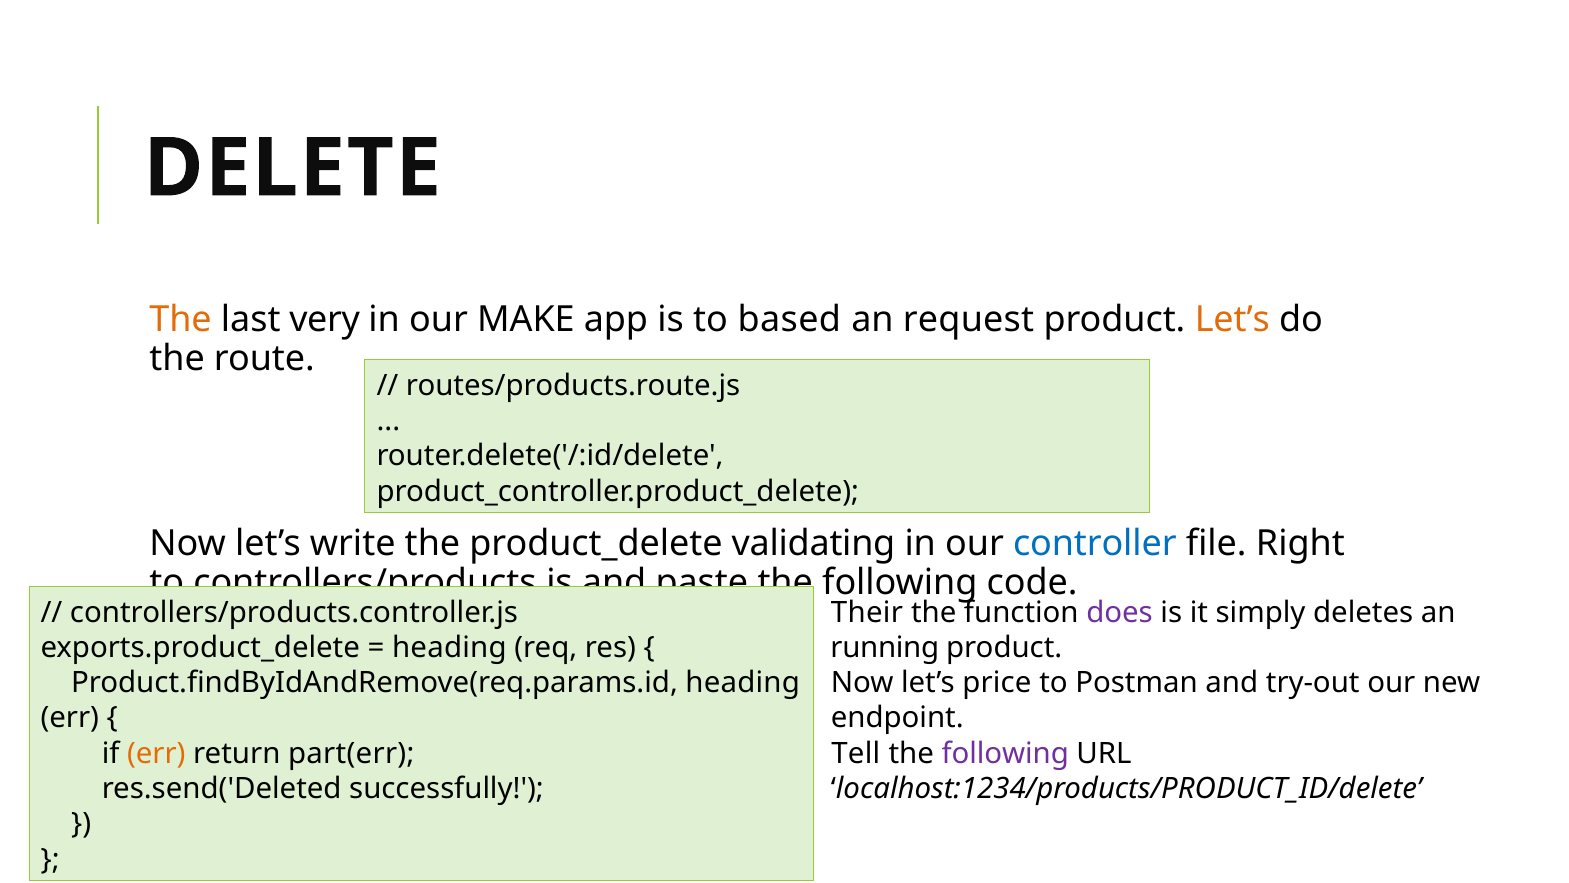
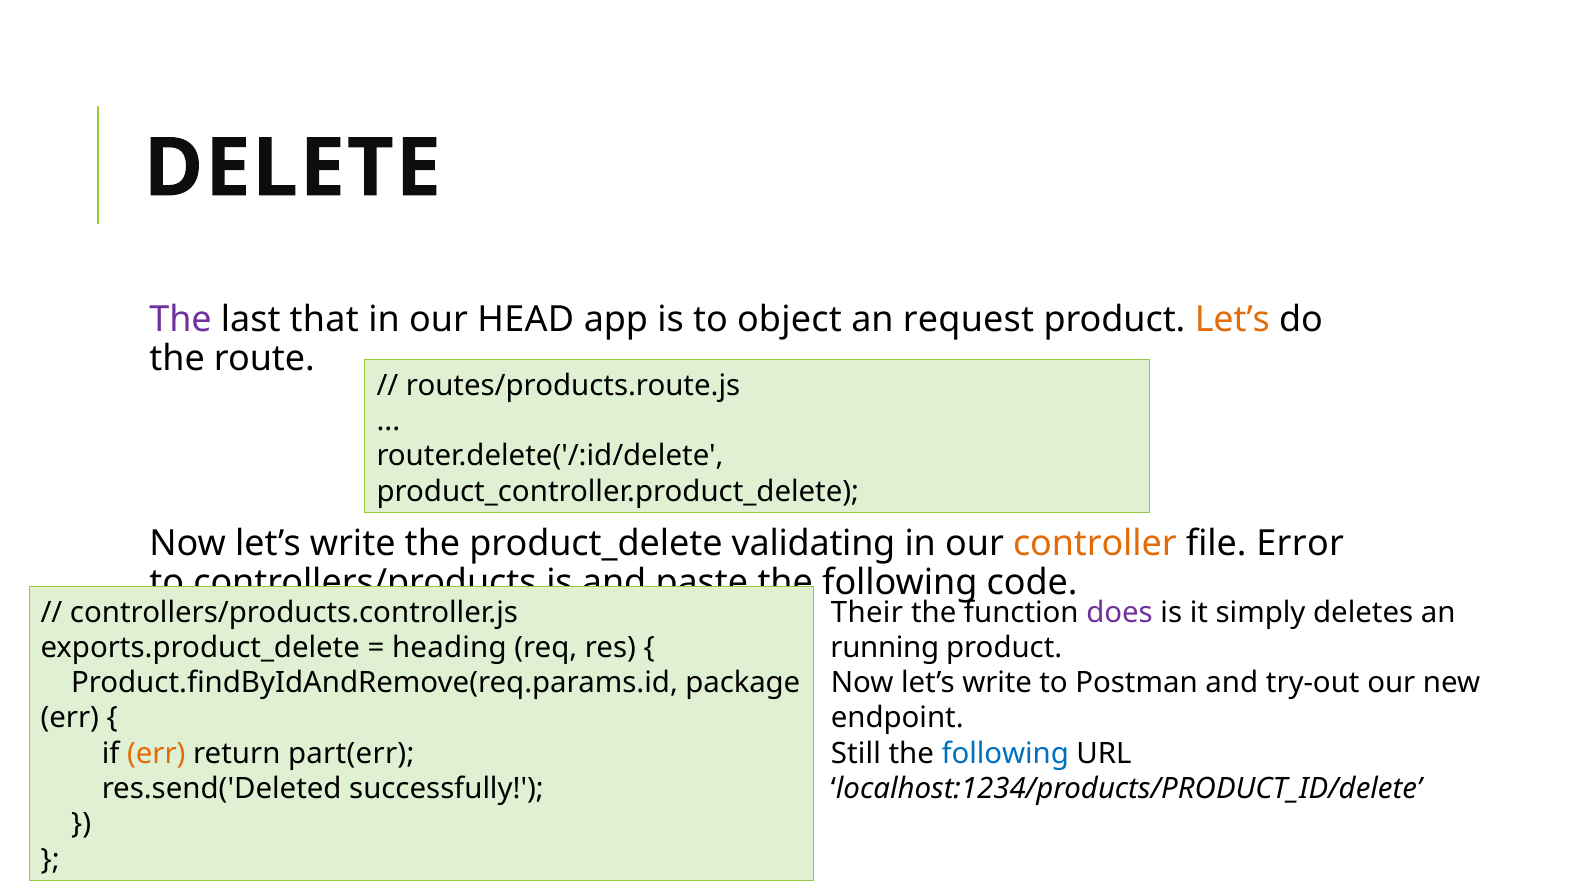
The at (181, 319) colour: orange -> purple
very: very -> that
MAKE: MAKE -> HEAD
based: based -> object
controller colour: blue -> orange
Right: Right -> Error
Product.findByIdAndRemove(req.params.id heading: heading -> package
price at (997, 683): price -> write
Tell: Tell -> Still
following at (1005, 753) colour: purple -> blue
